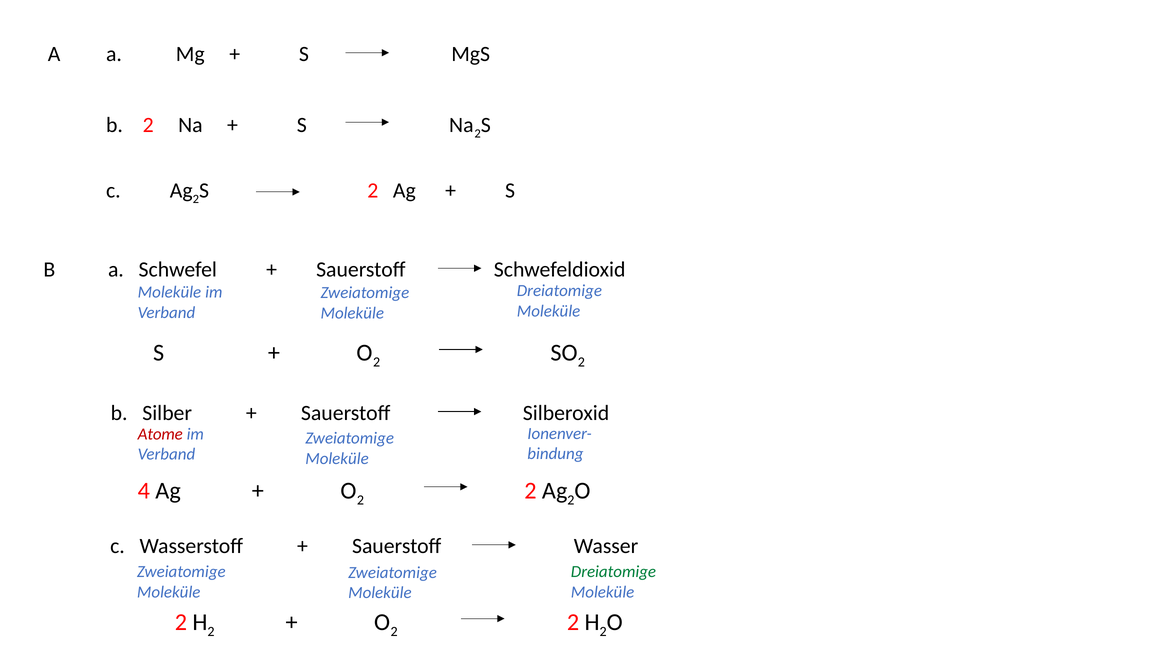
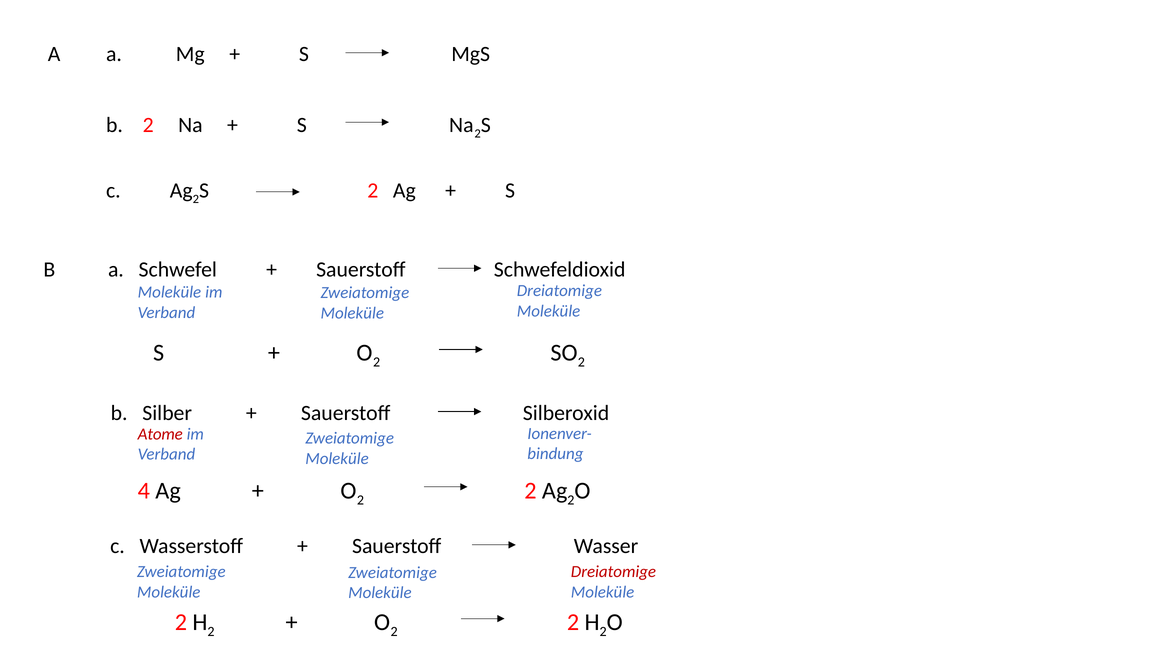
Dreiatomige at (613, 572) colour: green -> red
